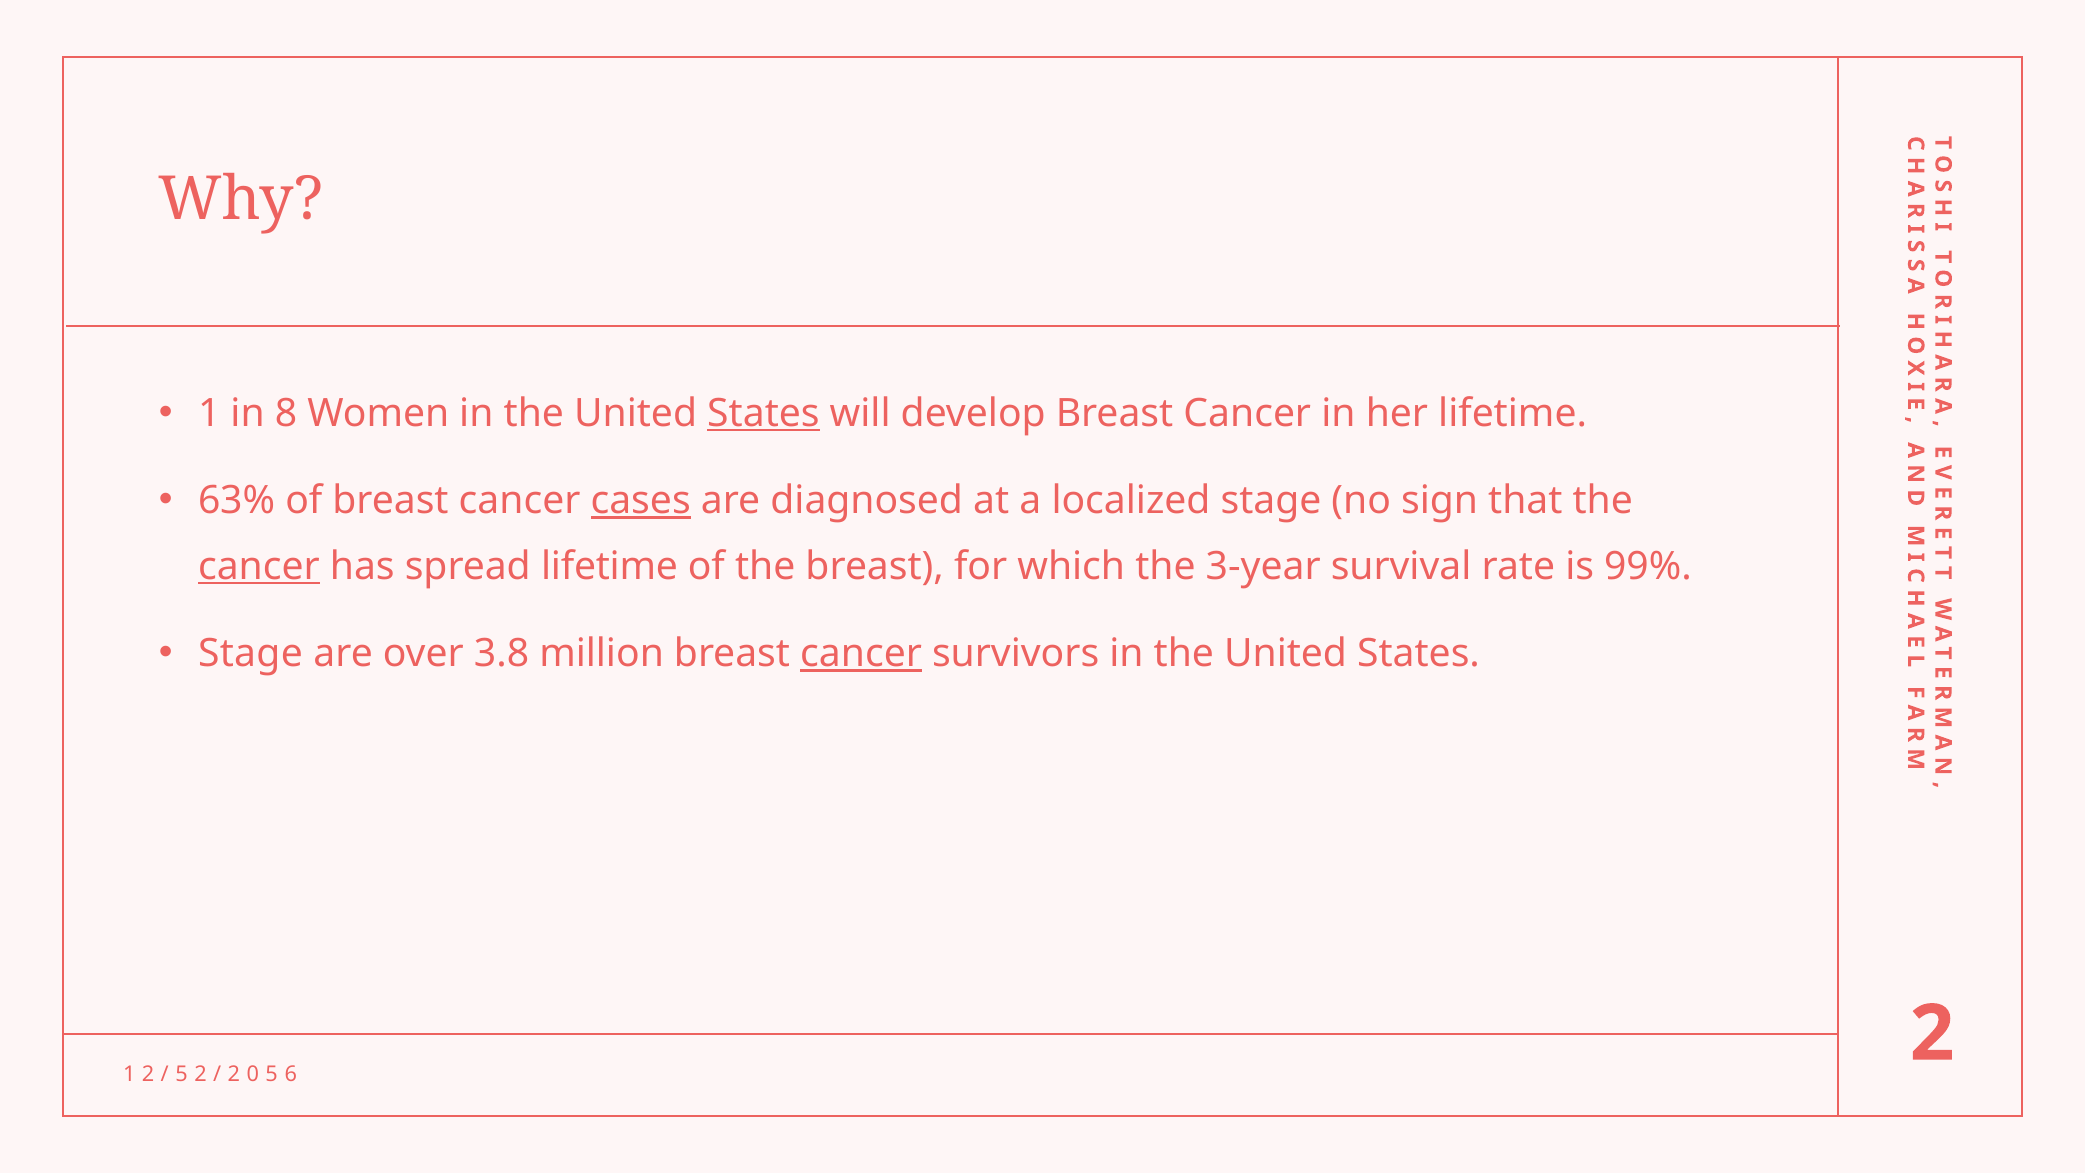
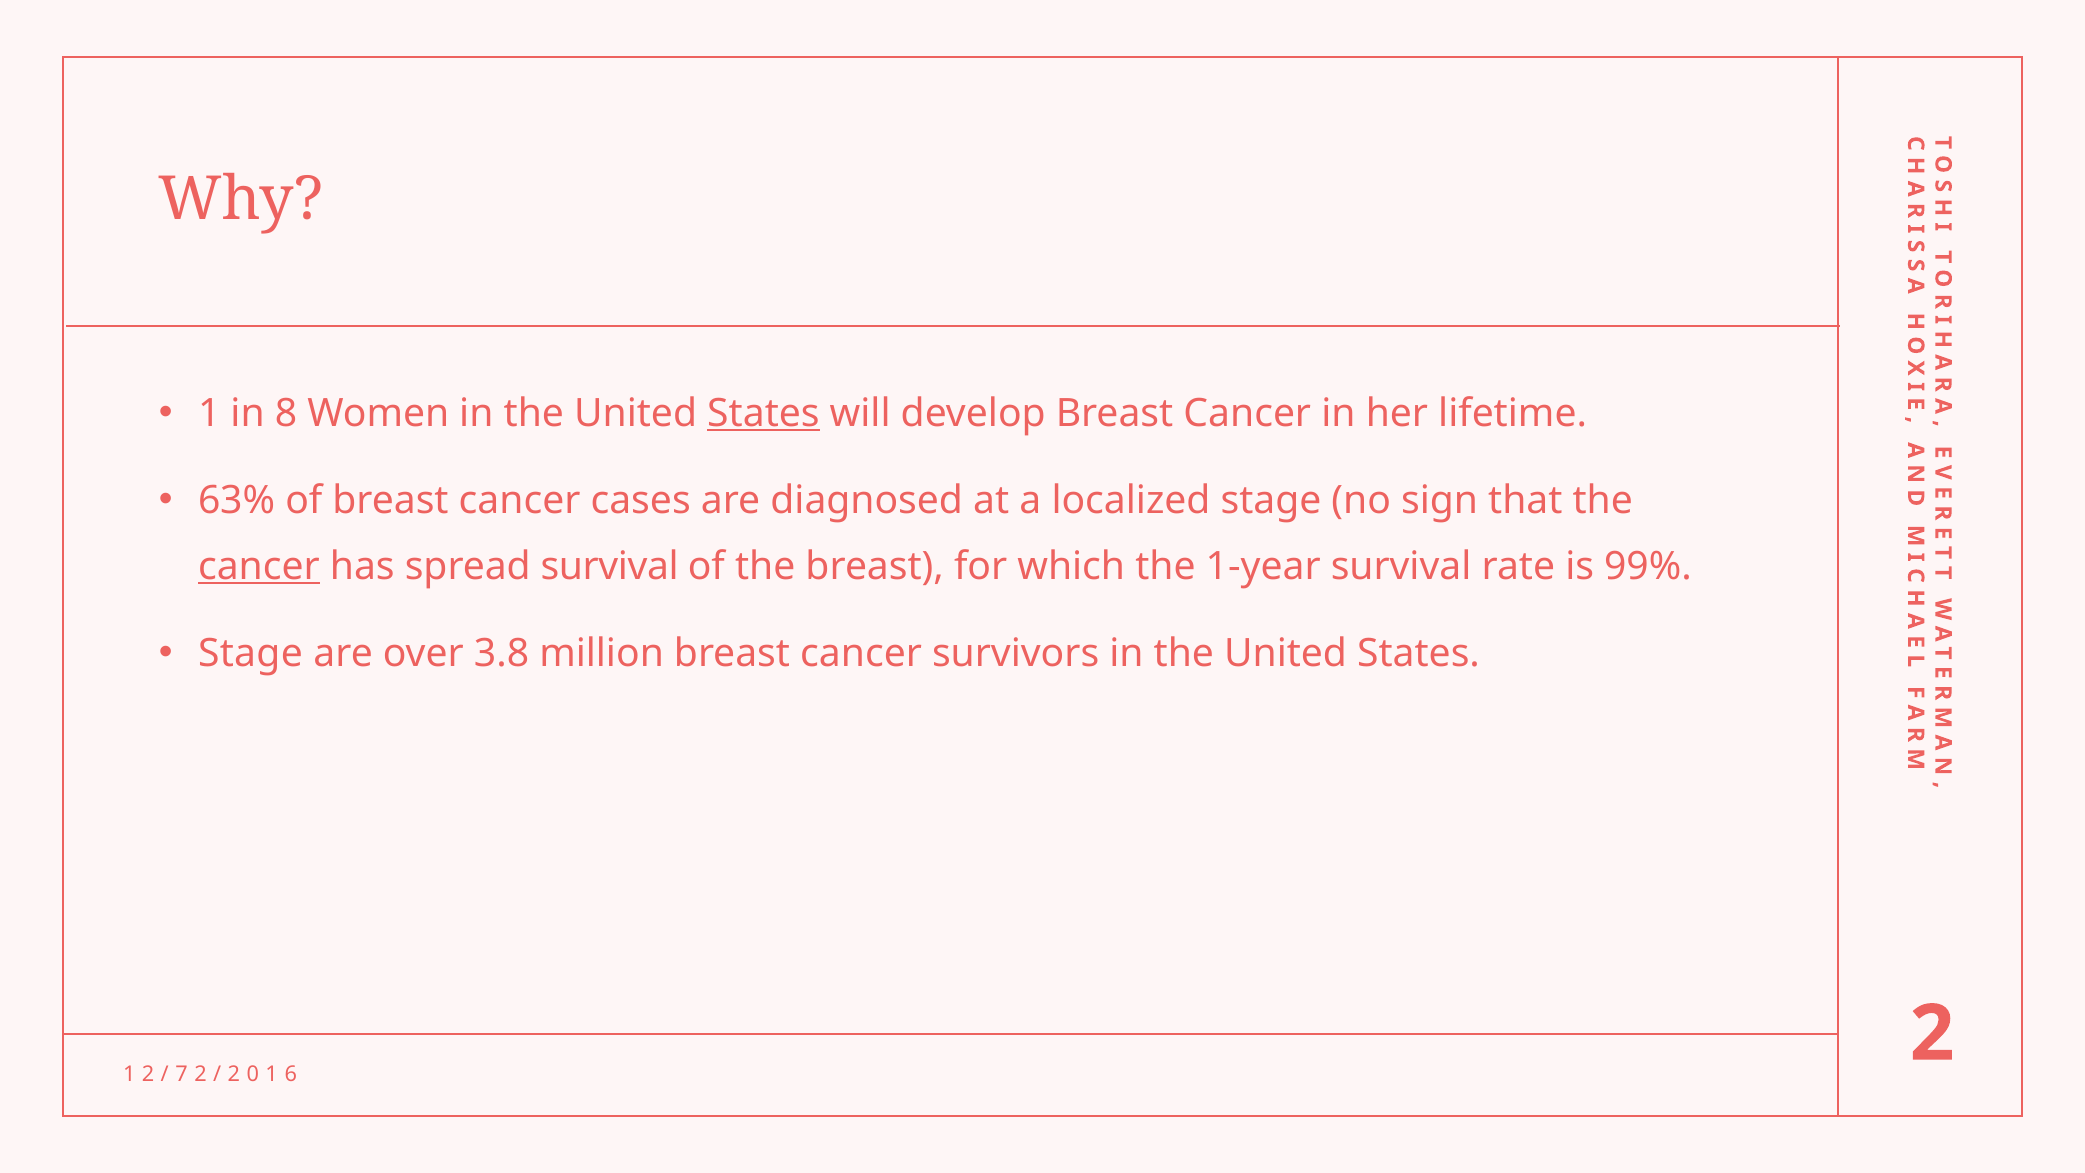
cases underline: present -> none
spread lifetime: lifetime -> survival
3-year: 3-year -> 1-year
cancer at (861, 654) underline: present -> none
5 at (181, 1074): 5 -> 7
5 at (272, 1074): 5 -> 1
